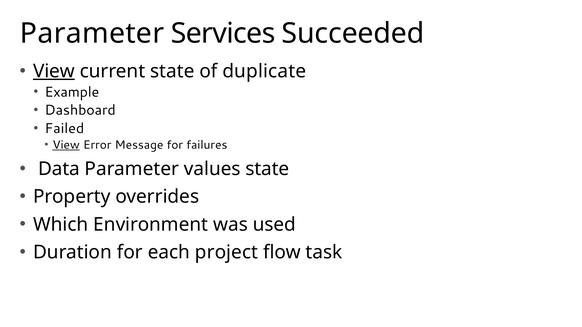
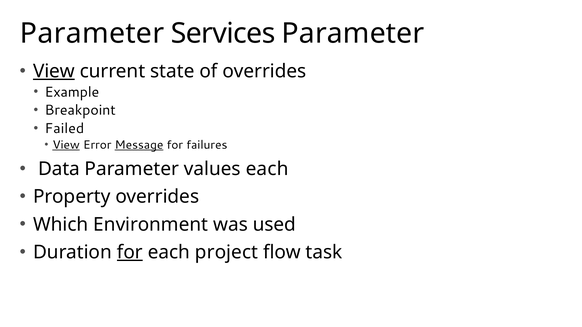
Services Succeeded: Succeeded -> Parameter
of duplicate: duplicate -> overrides
Dashboard: Dashboard -> Breakpoint
Message underline: none -> present
values state: state -> each
for at (130, 252) underline: none -> present
